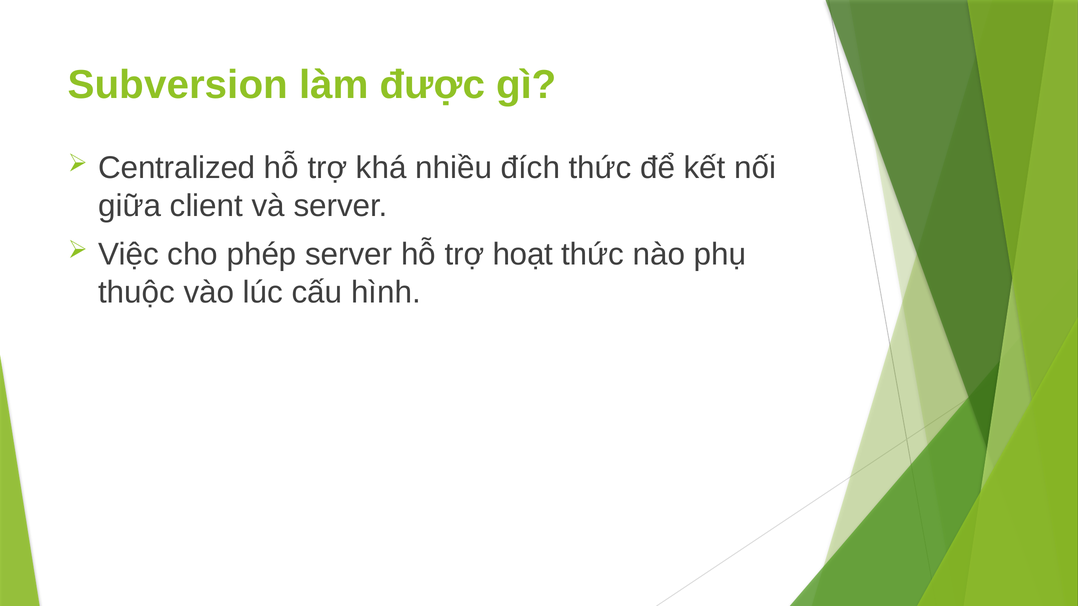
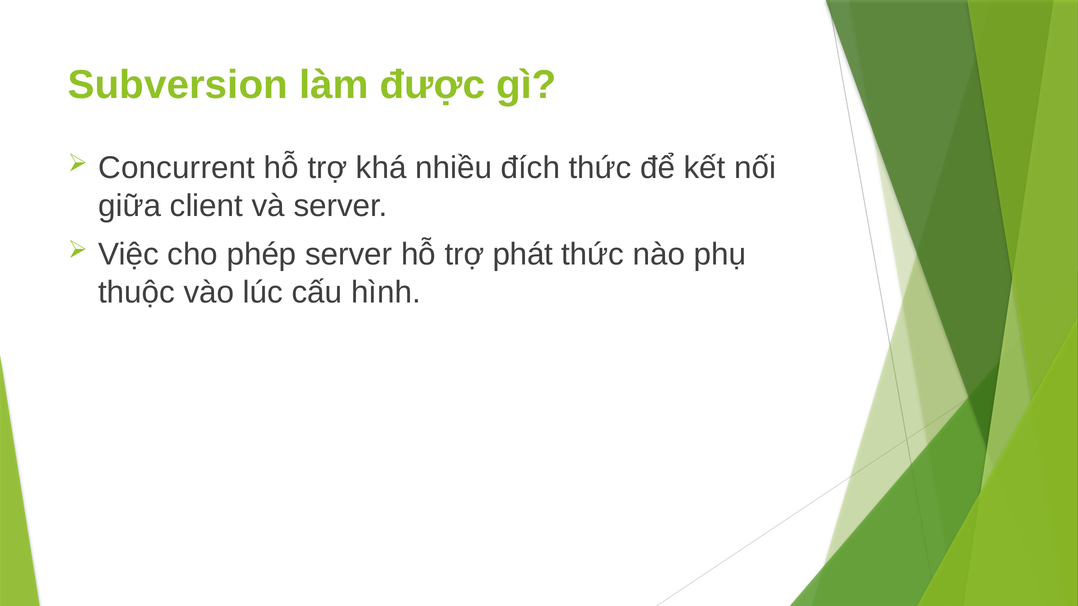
Centralized: Centralized -> Concurrent
hoạt: hoạt -> phát
